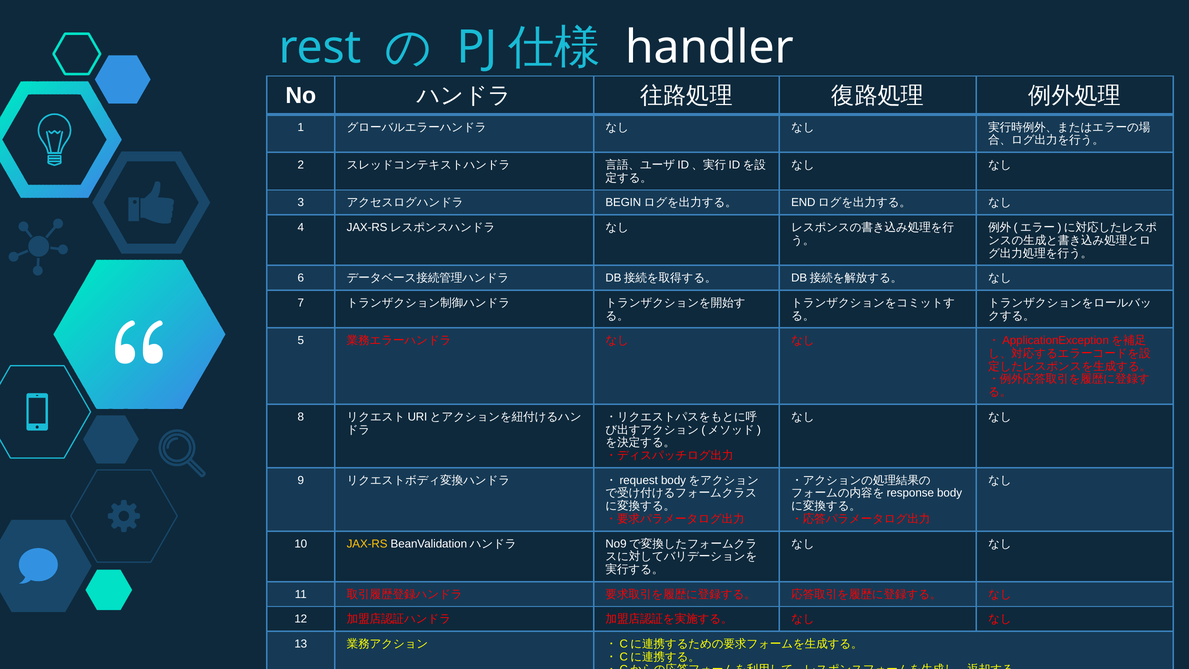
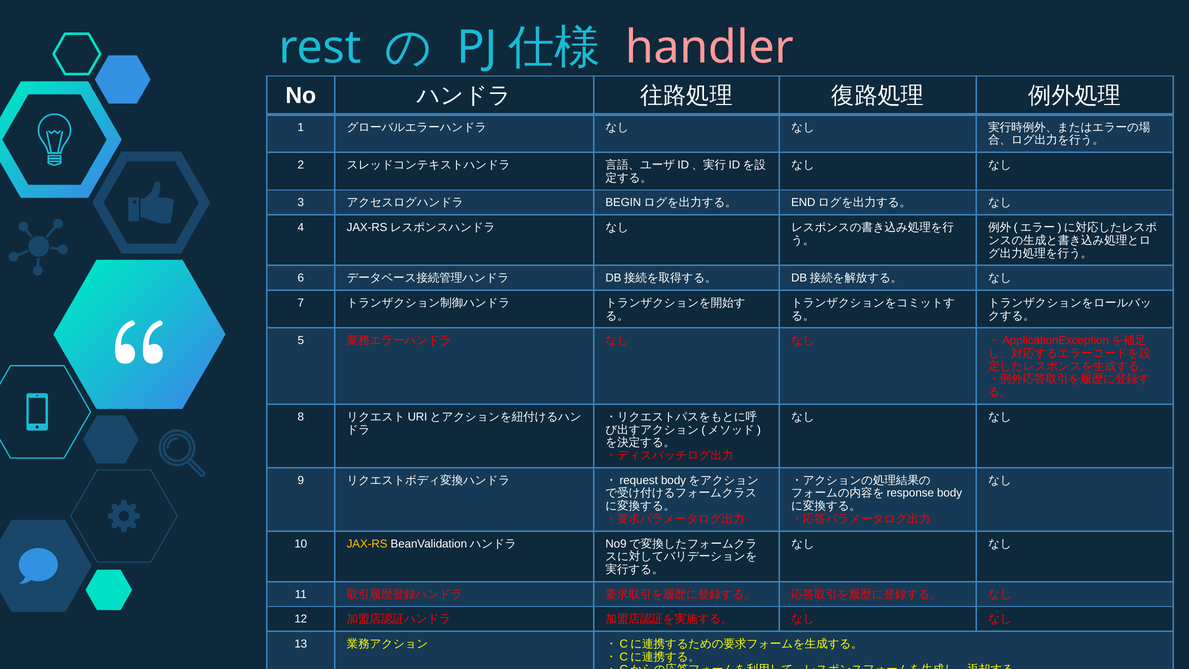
handler colour: white -> pink
